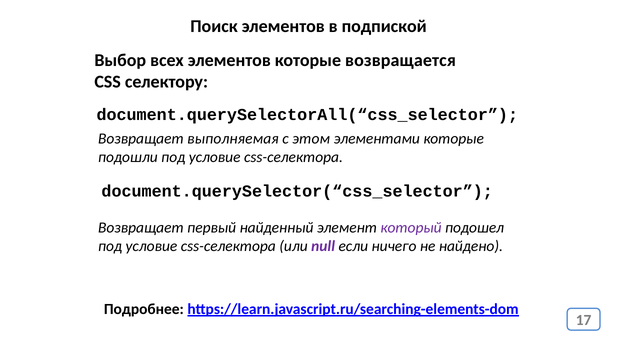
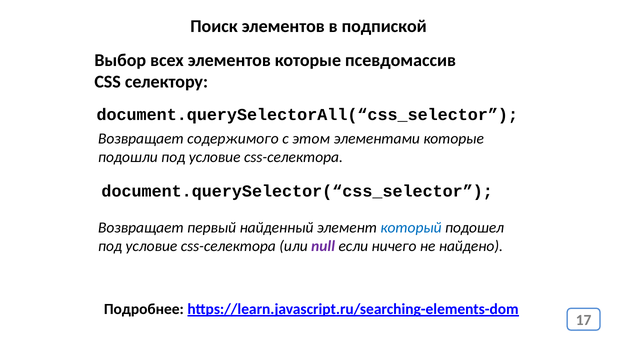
возвращается: возвращается -> псевдомассив
выполняемая: выполняемая -> содержимого
который colour: purple -> blue
